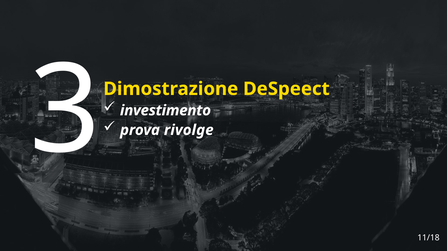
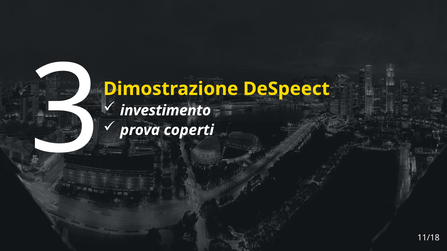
rivolge: rivolge -> coperti
